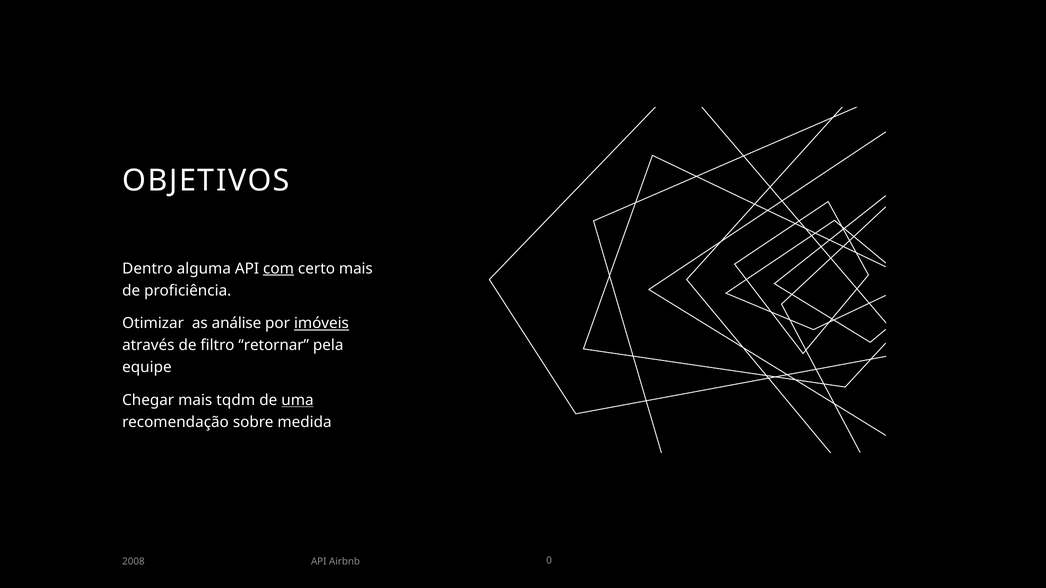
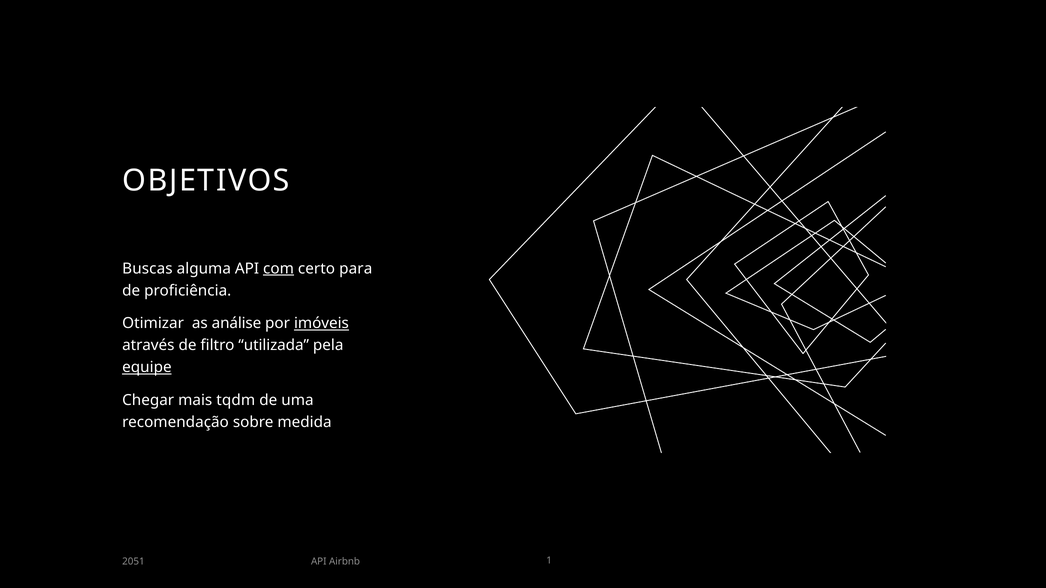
Dentro: Dentro -> Buscas
certo mais: mais -> para
retornar: retornar -> utilizada
equipe underline: none -> present
uma underline: present -> none
2008: 2008 -> 2051
0: 0 -> 1
